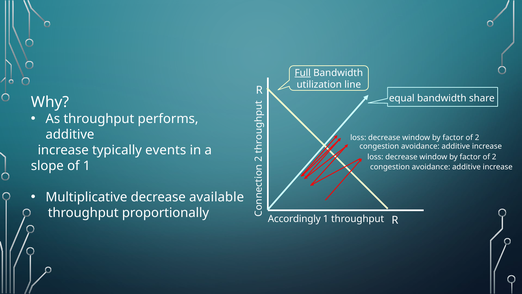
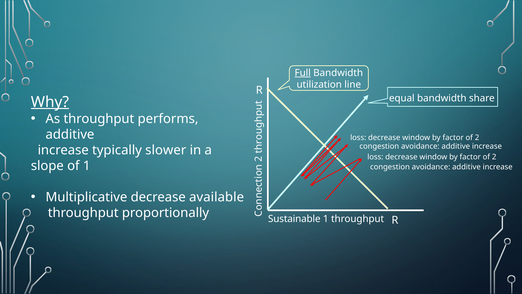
Why underline: none -> present
events: events -> slower
Accordingly: Accordingly -> Sustainable
